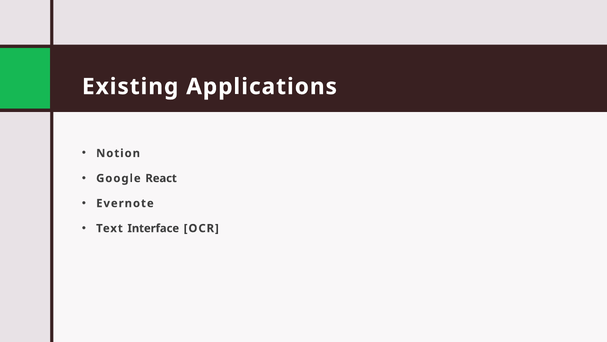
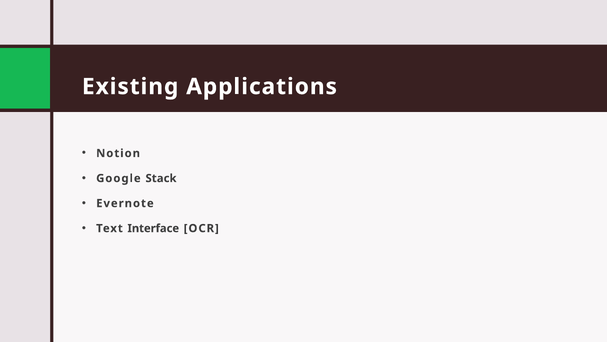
React: React -> Stack
